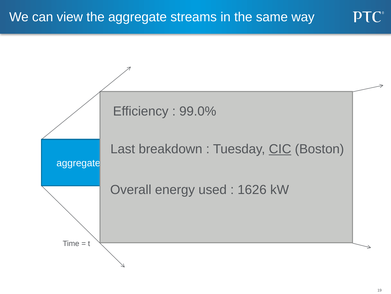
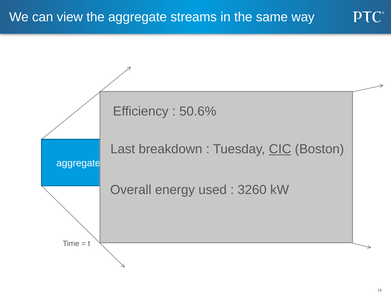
99.0%: 99.0% -> 50.6%
1626: 1626 -> 3260
